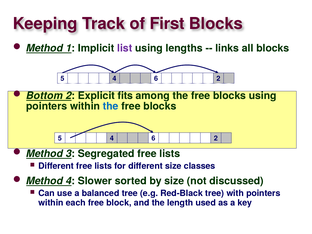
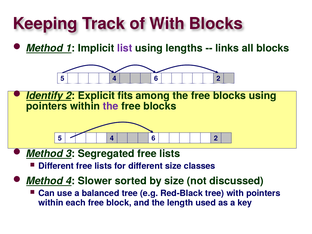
of First: First -> With
Bottom: Bottom -> Identify
the at (111, 106) colour: blue -> purple
